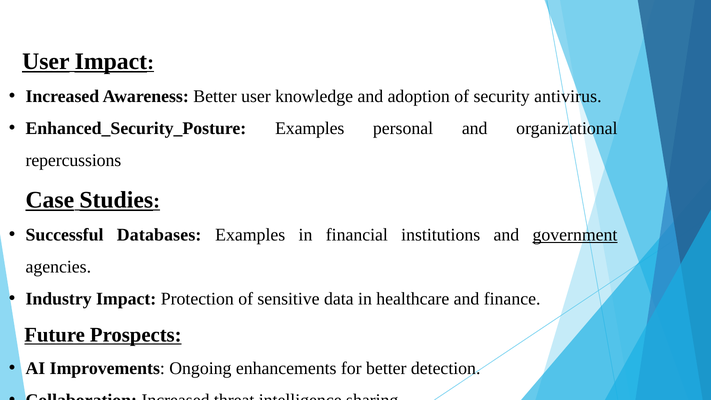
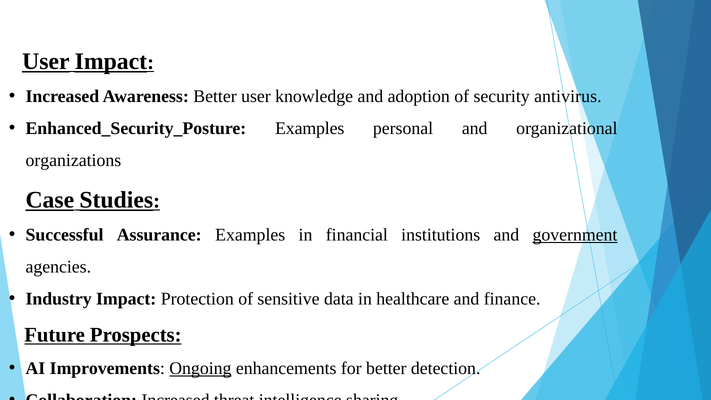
repercussions: repercussions -> organizations
Databases: Databases -> Assurance
Ongoing underline: none -> present
